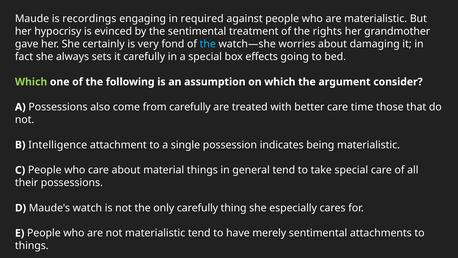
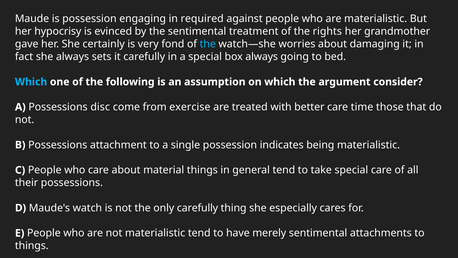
is recordings: recordings -> possession
box effects: effects -> always
Which at (31, 82) colour: light green -> light blue
also: also -> disc
from carefully: carefully -> exercise
B Intelligence: Intelligence -> Possessions
